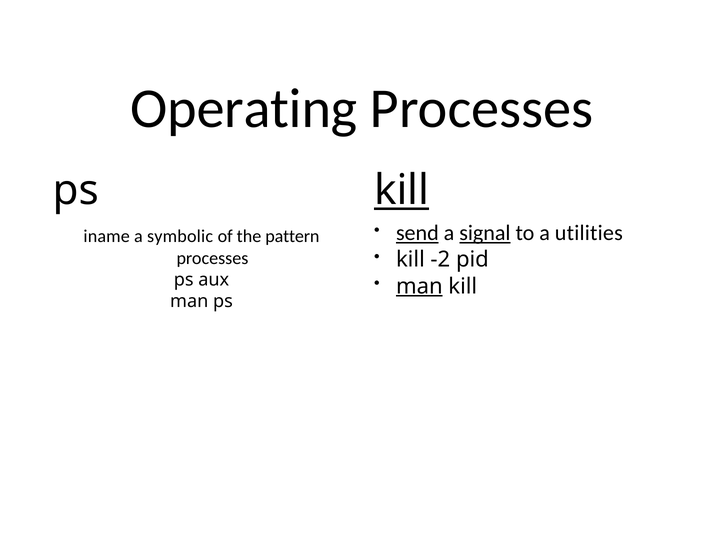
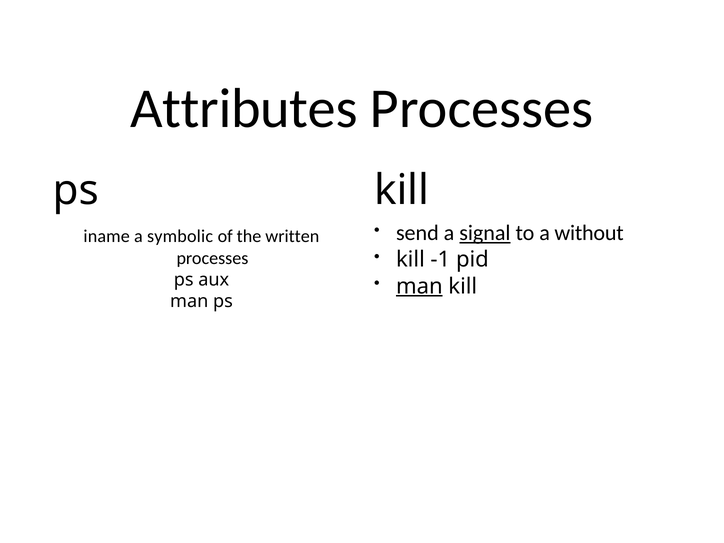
Operating: Operating -> Attributes
kill at (402, 190) underline: present -> none
send underline: present -> none
utilities: utilities -> without
pattern: pattern -> written
-2: -2 -> -1
